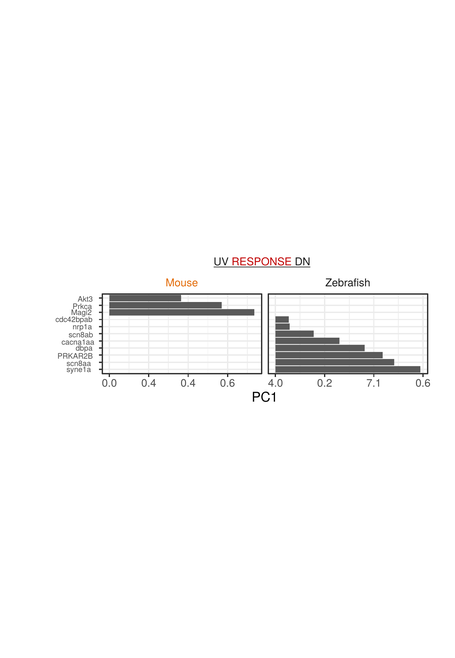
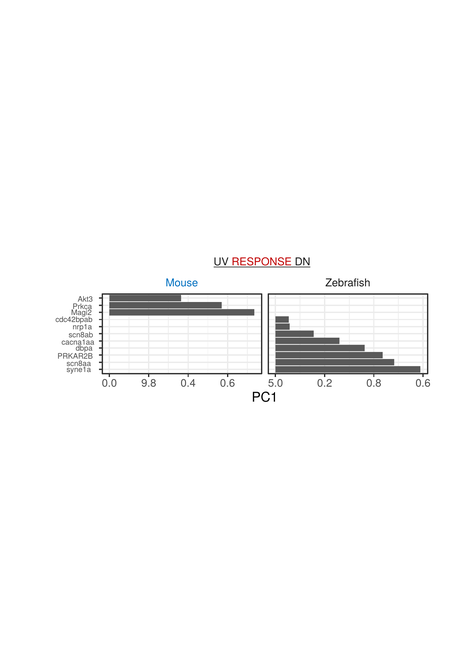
Mouse colour: orange -> blue
0.0 0.4: 0.4 -> 9.8
4.0: 4.0 -> 5.0
7.1: 7.1 -> 0.8
